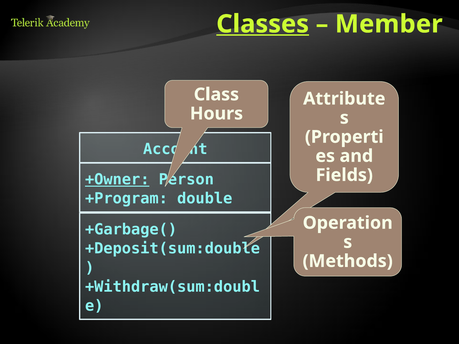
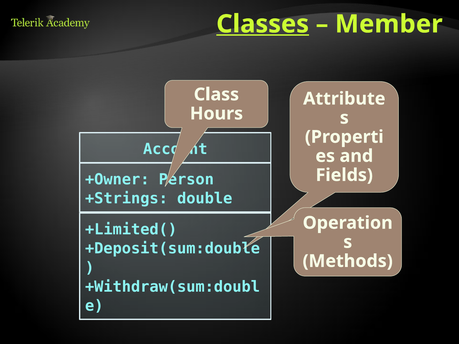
+Owner underline: present -> none
+Program: +Program -> +Strings
+Garbage(: +Garbage( -> +Limited(
